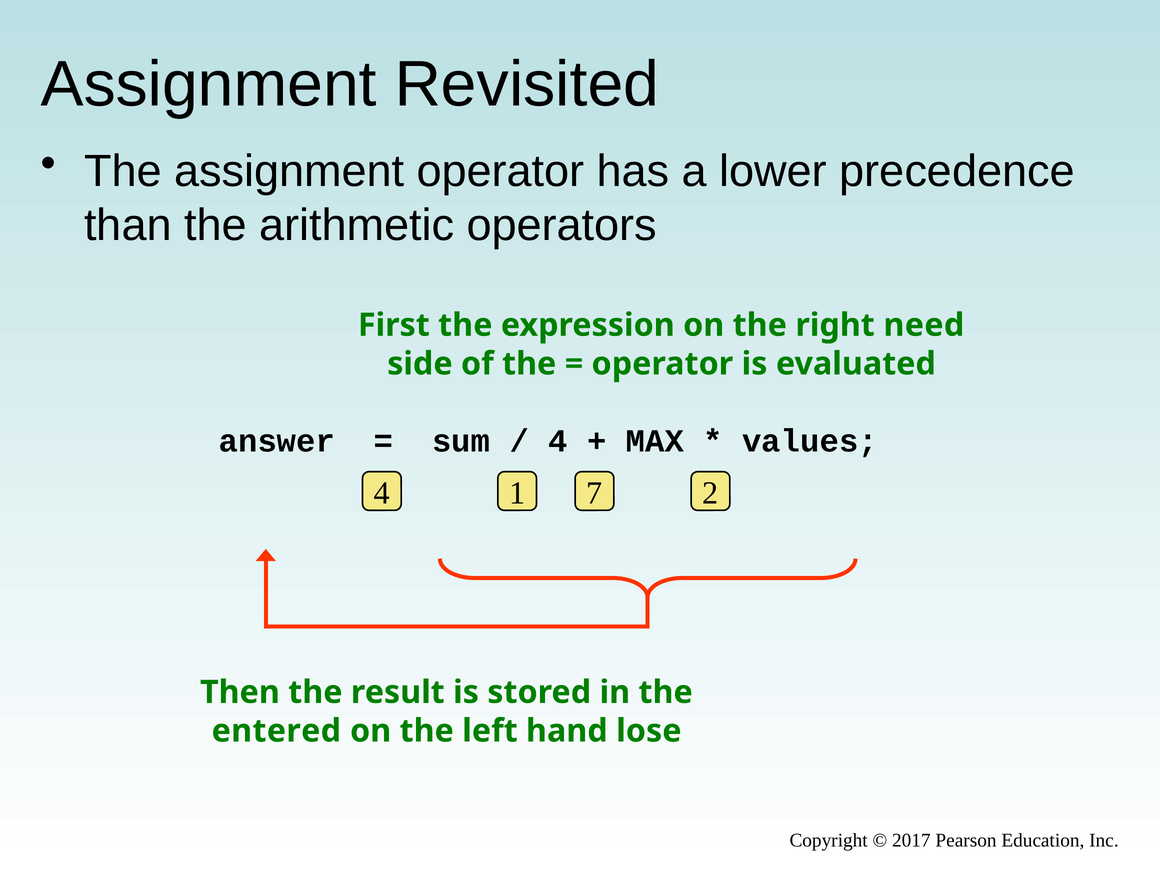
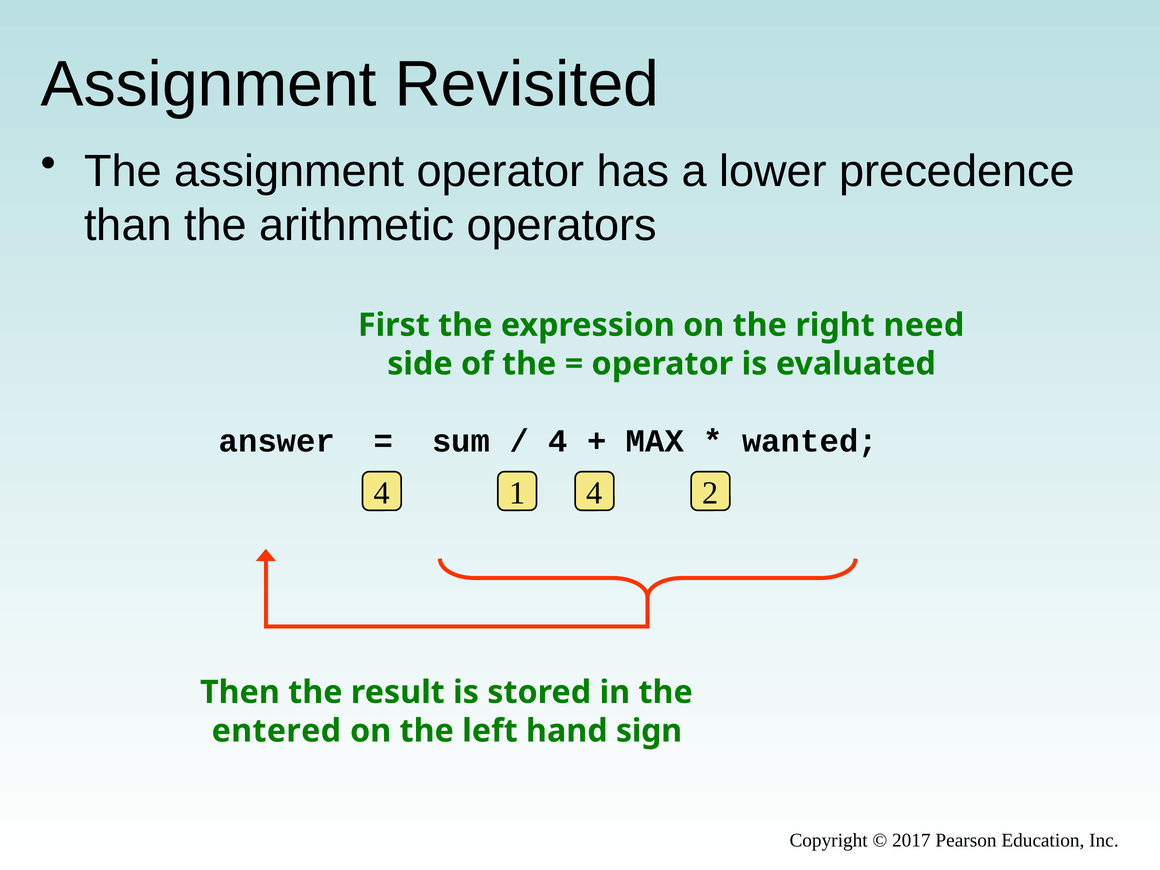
values: values -> wanted
4 7: 7 -> 4
lose: lose -> sign
